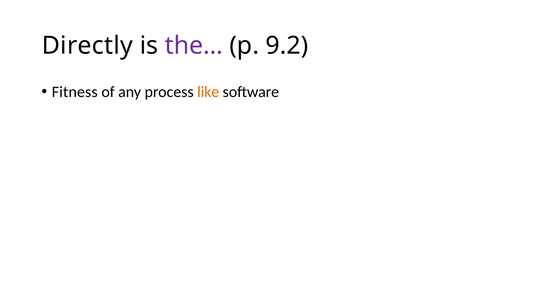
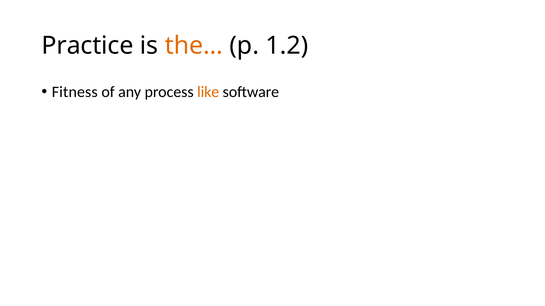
Directly: Directly -> Practice
the… colour: purple -> orange
9.2: 9.2 -> 1.2
